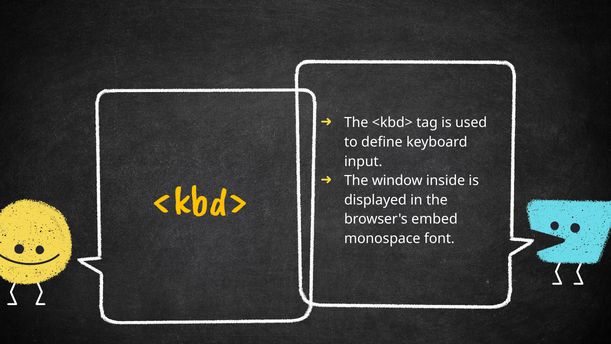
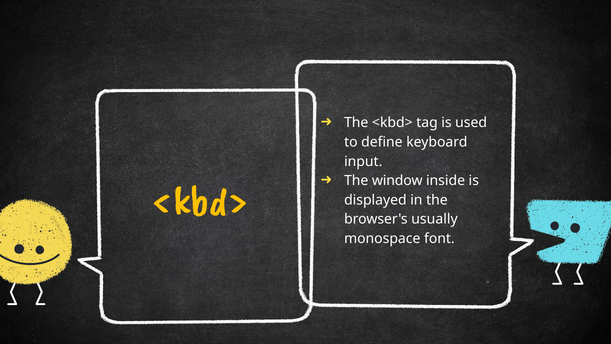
embed: embed -> usually
